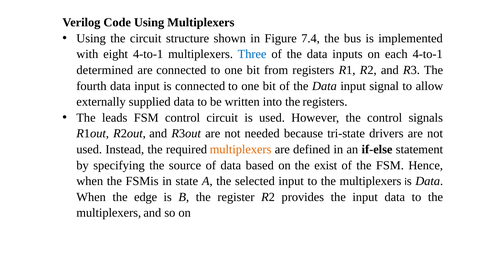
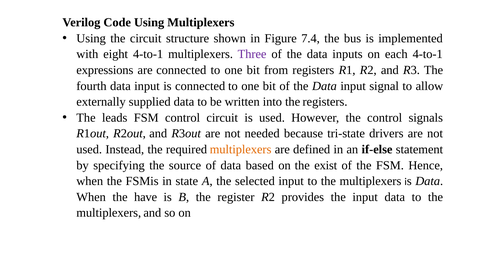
Three colour: blue -> purple
determined: determined -> expressions
edge: edge -> have
